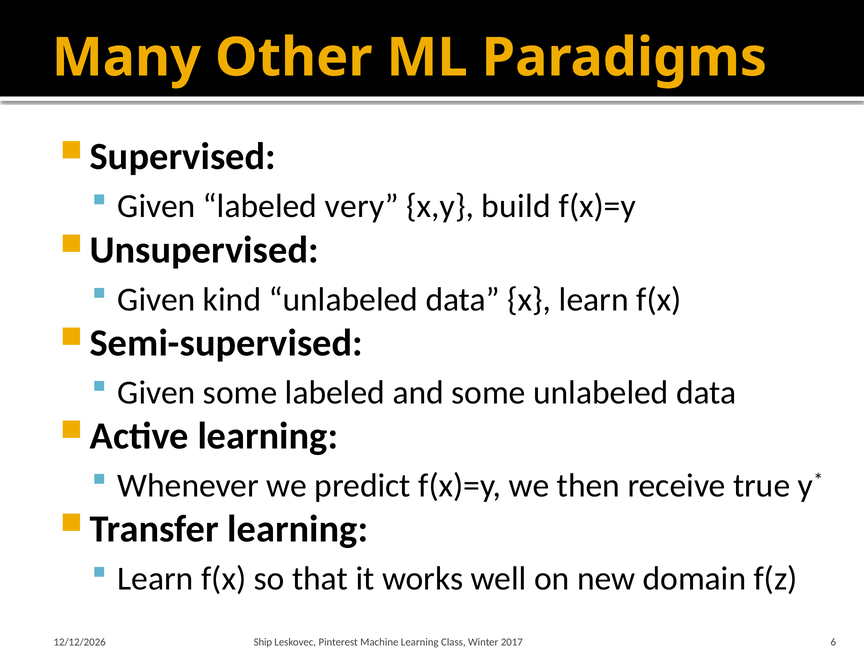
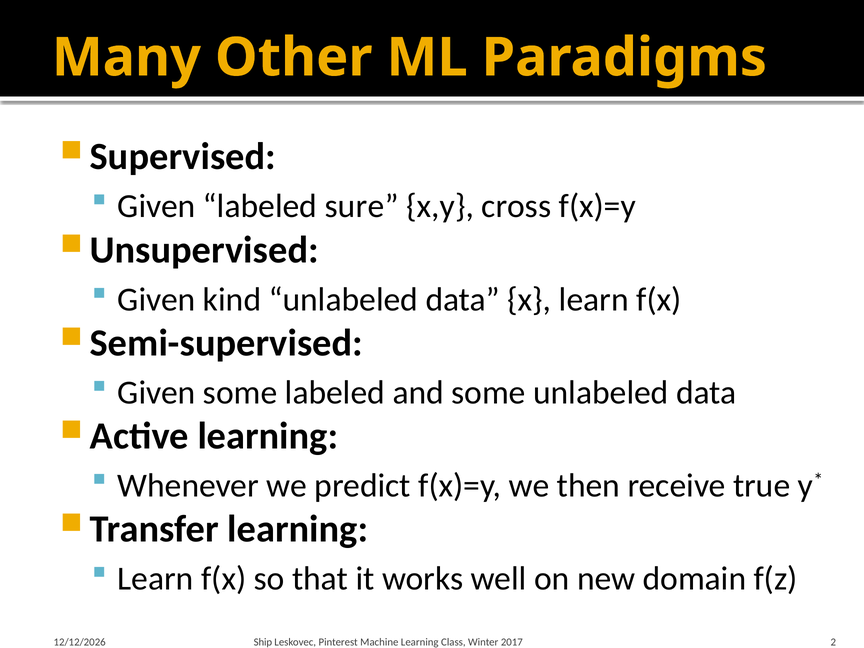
very: very -> sure
build: build -> cross
6: 6 -> 2
